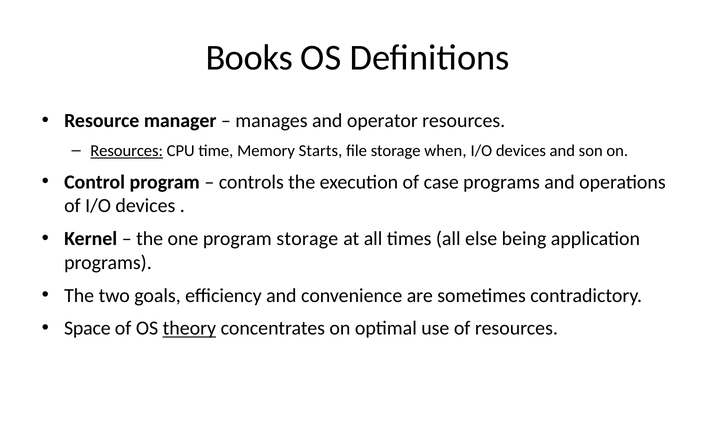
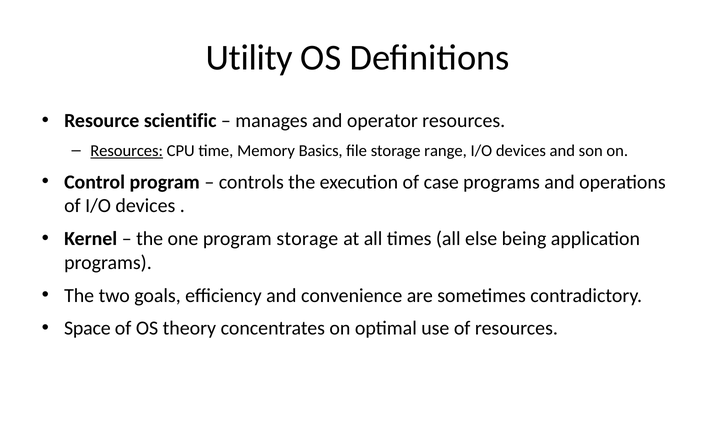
Books: Books -> Utility
manager: manager -> scientific
Starts: Starts -> Basics
when: when -> range
theory underline: present -> none
